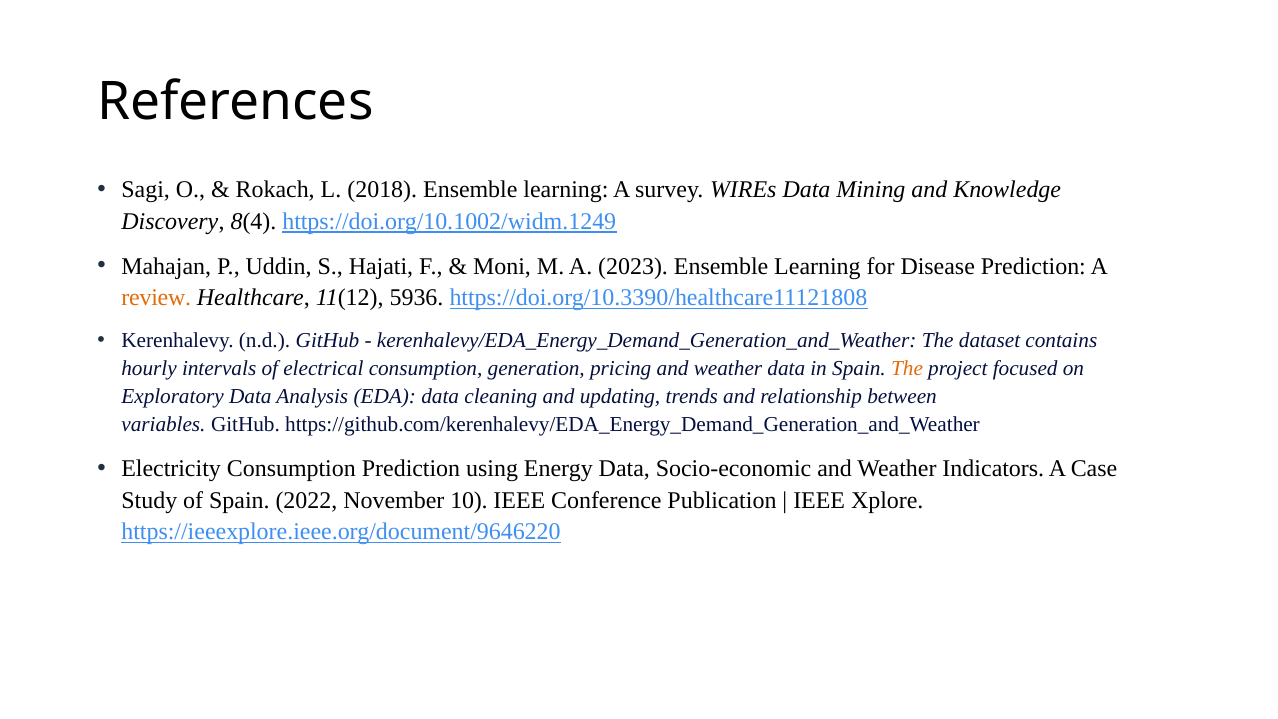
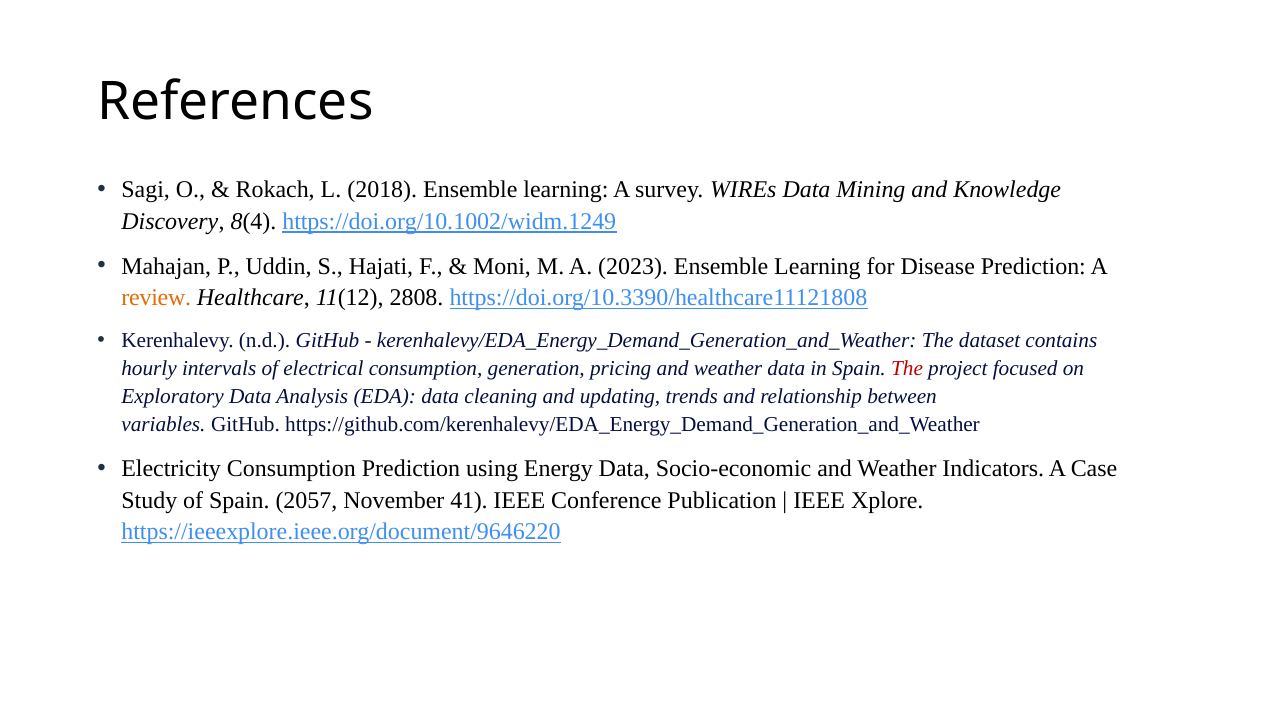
5936: 5936 -> 2808
The at (907, 369) colour: orange -> red
2022: 2022 -> 2057
10: 10 -> 41
